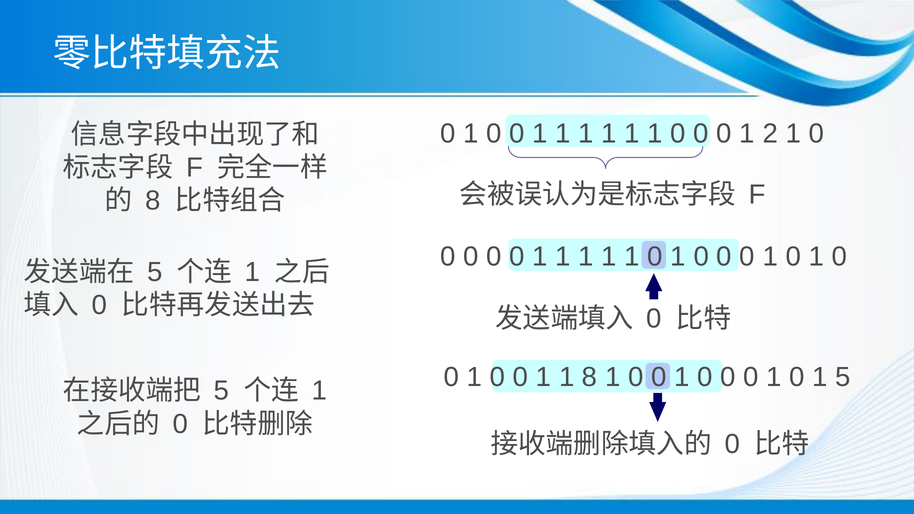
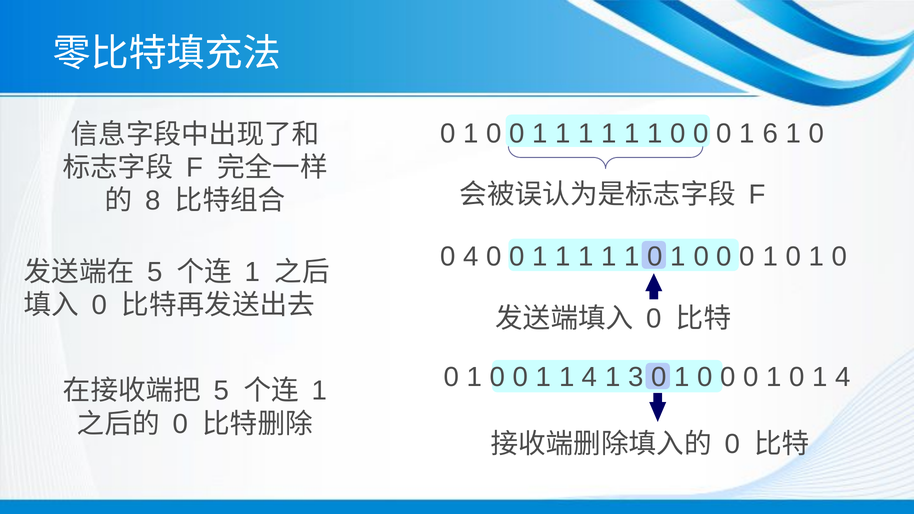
2: 2 -> 6
0 at (471, 257): 0 -> 4
1 1 8: 8 -> 4
0 at (636, 378): 0 -> 3
0 1 5: 5 -> 4
